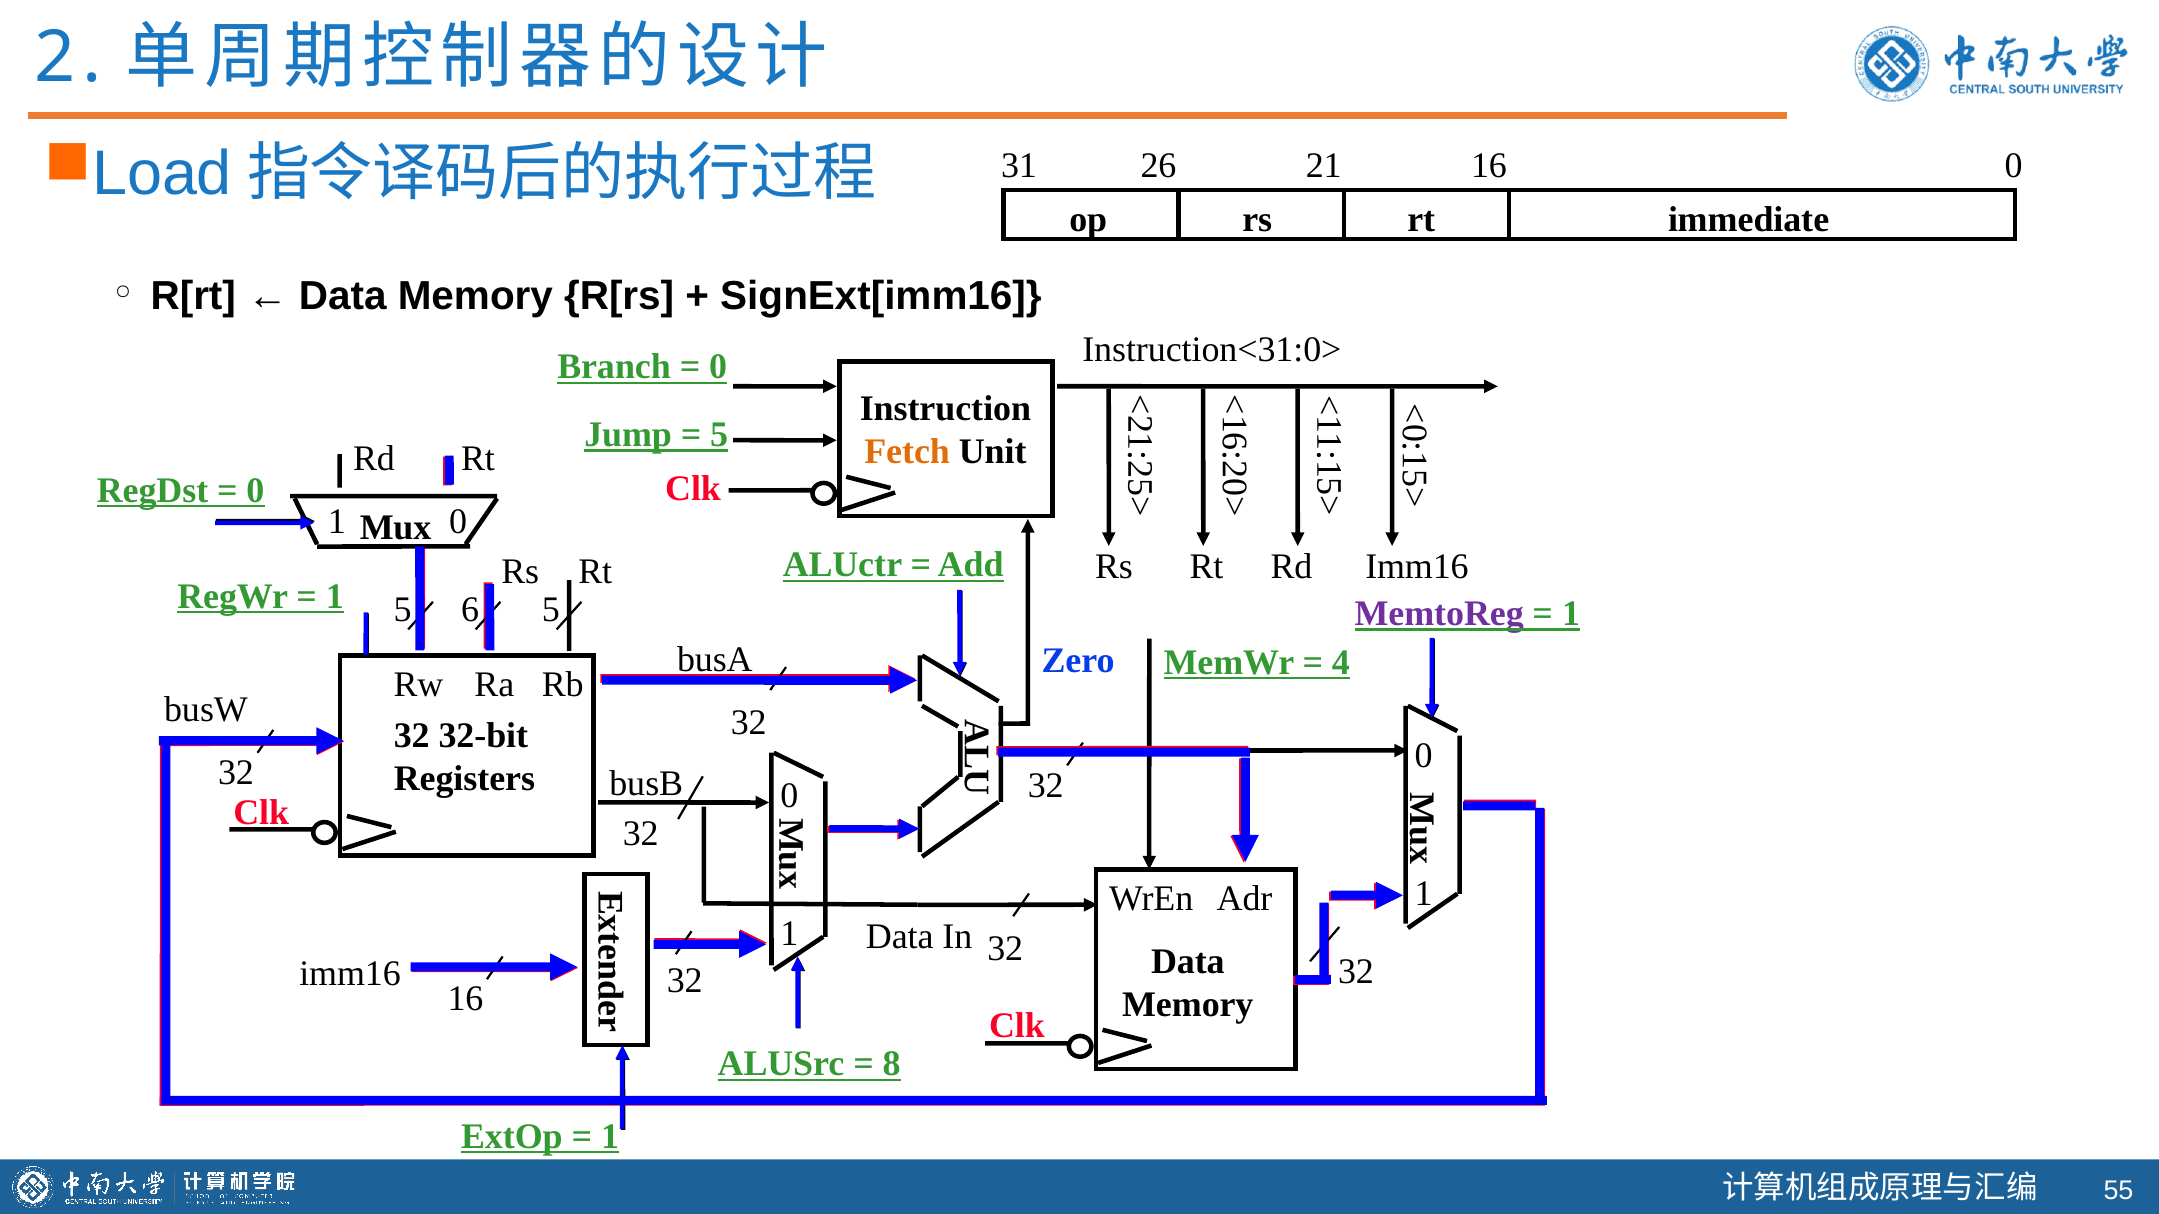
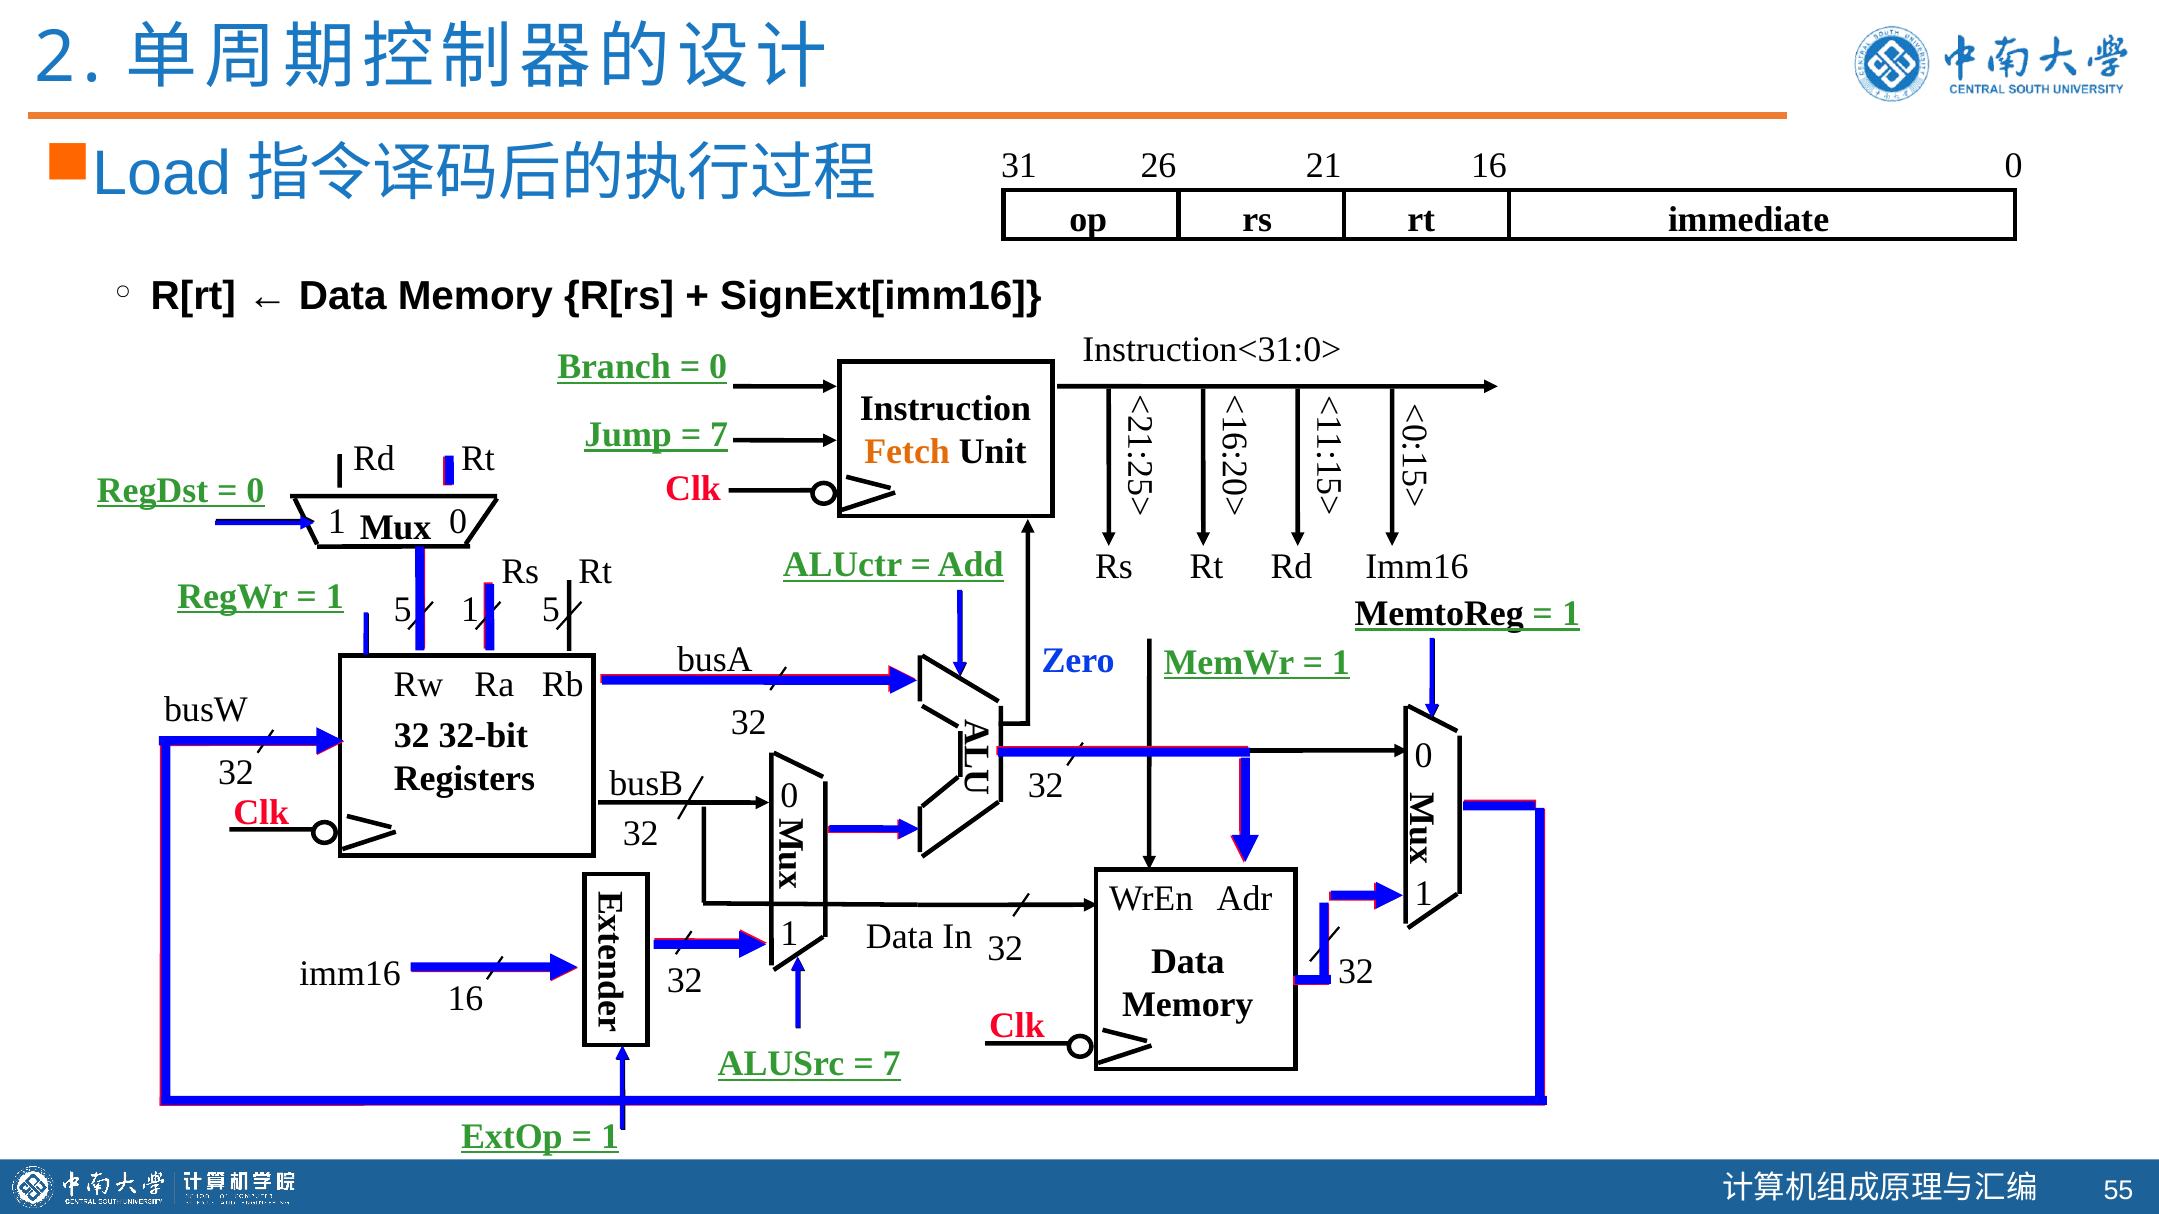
5 at (719, 435): 5 -> 7
5 6: 6 -> 1
MemtoReg colour: purple -> black
4 at (1341, 663): 4 -> 1
8 at (892, 1064): 8 -> 7
